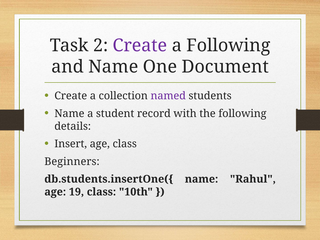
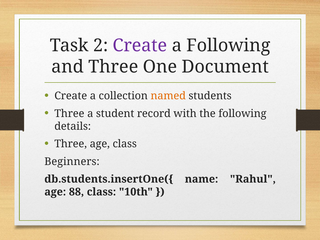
and Name: Name -> Three
named colour: purple -> orange
Name at (69, 113): Name -> Three
Insert at (71, 144): Insert -> Three
19: 19 -> 88
